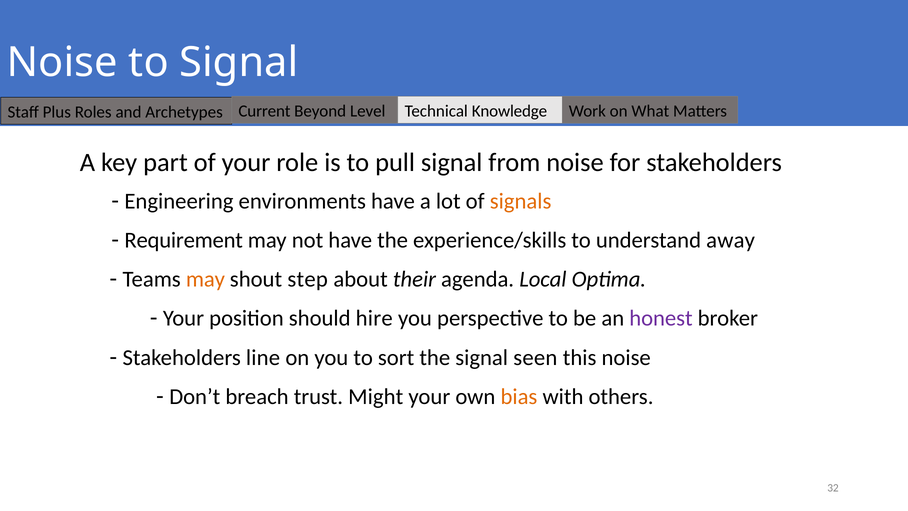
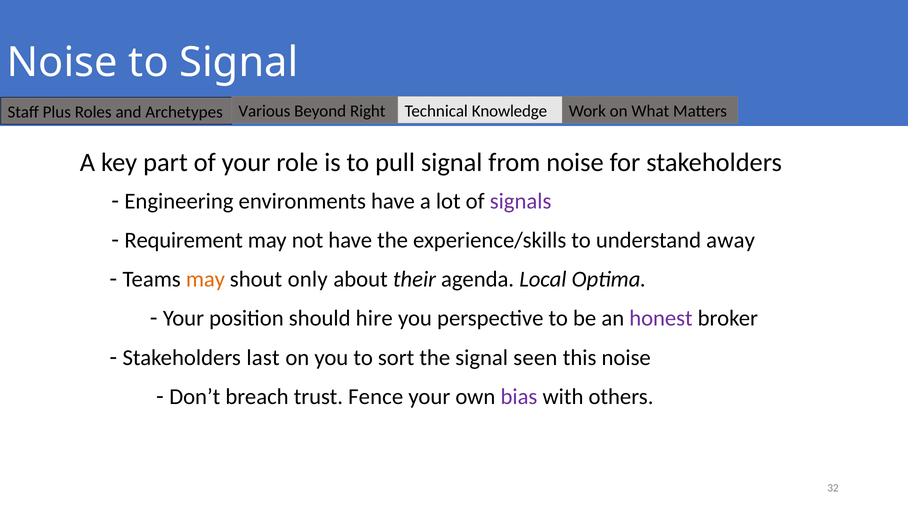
Current: Current -> Various
Level: Level -> Right
signals colour: orange -> purple
step: step -> only
line: line -> last
Might: Might -> Fence
bias colour: orange -> purple
